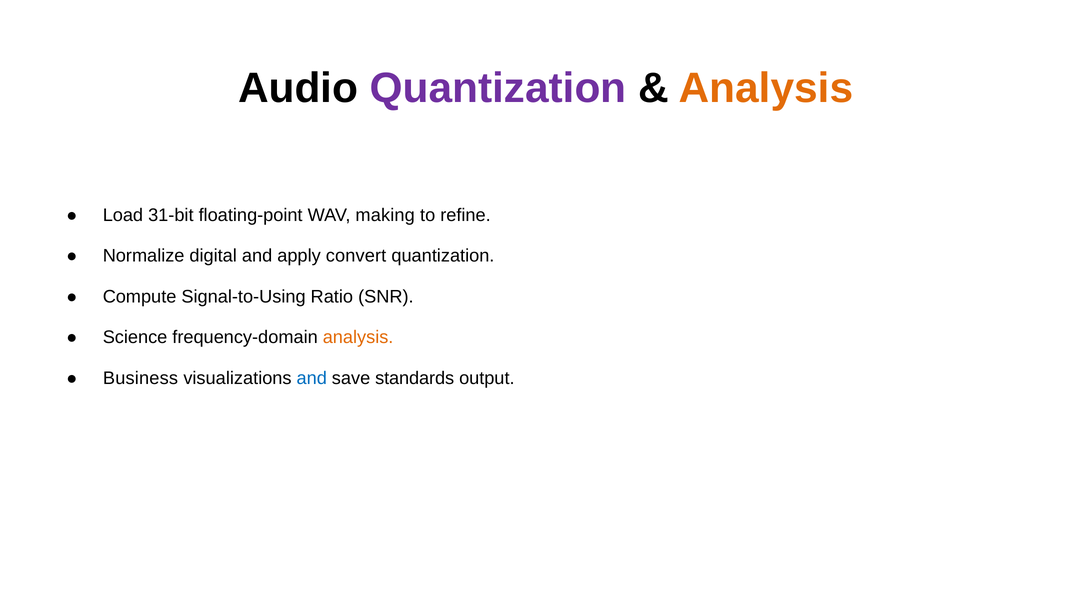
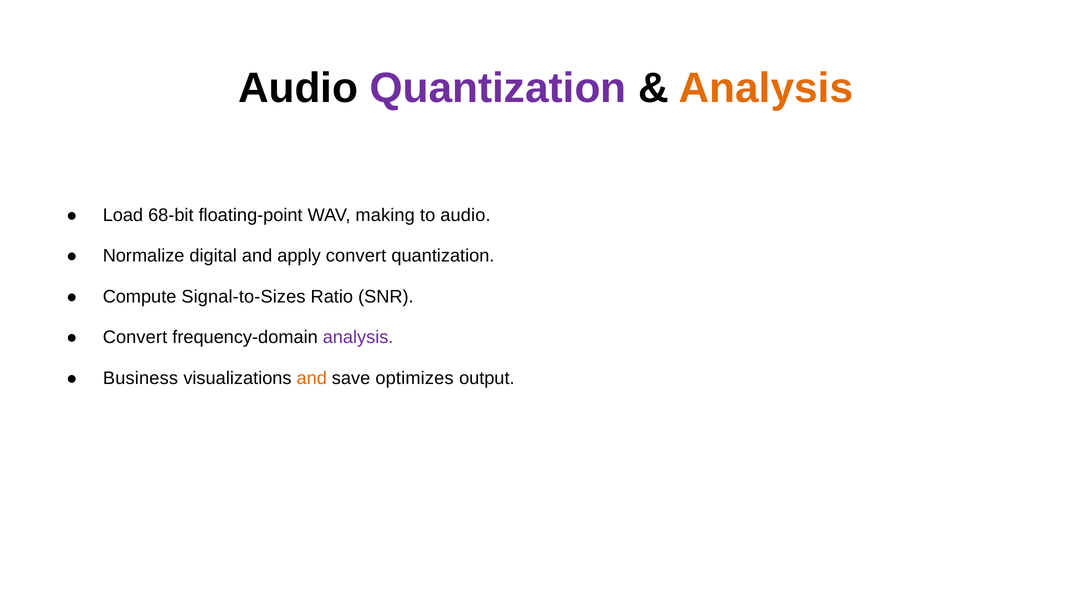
31-bit: 31-bit -> 68-bit
to refine: refine -> audio
Signal-to-Using: Signal-to-Using -> Signal-to-Sizes
Science at (135, 338): Science -> Convert
analysis at (358, 338) colour: orange -> purple
and at (312, 378) colour: blue -> orange
standards: standards -> optimizes
